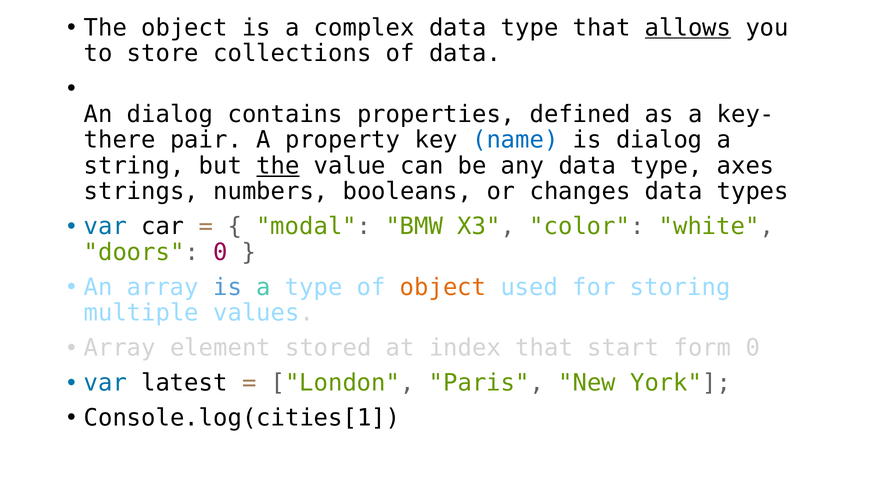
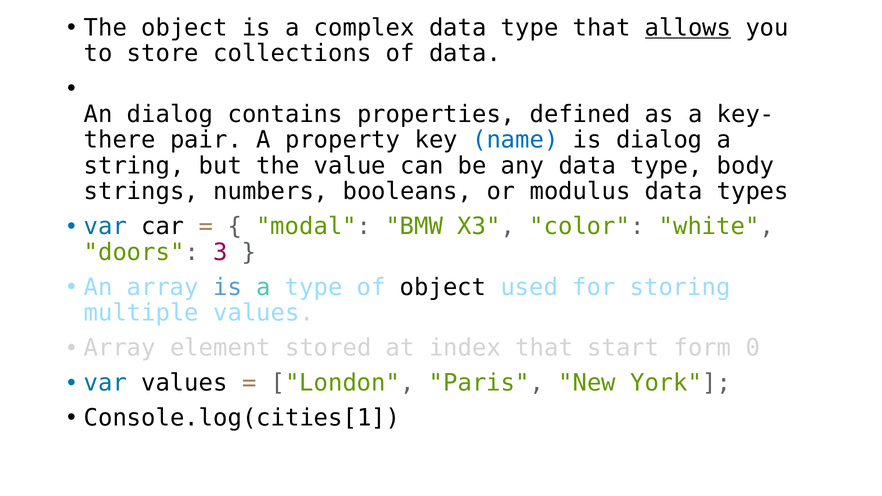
the at (278, 166) underline: present -> none
axes: axes -> body
changes: changes -> modulus
doors 0: 0 -> 3
object at (443, 287) colour: orange -> black
var latest: latest -> values
